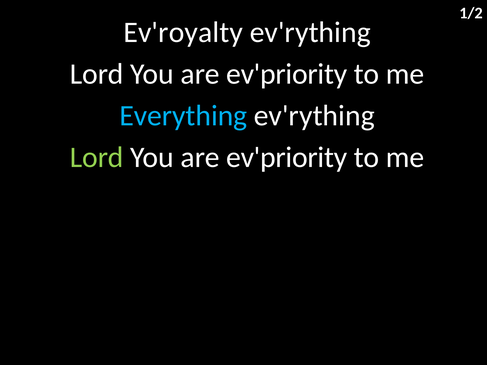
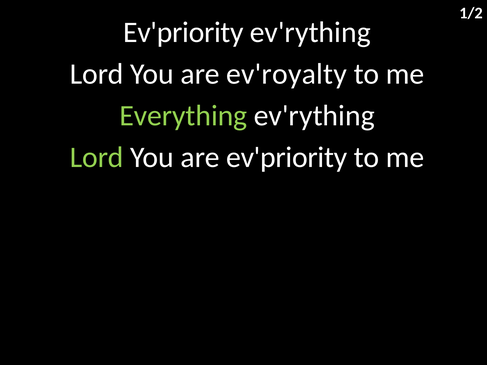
Ev'royalty at (183, 32): Ev'royalty -> Ev'priority
ev'priority at (287, 74): ev'priority -> ev'royalty
Everything colour: light blue -> light green
